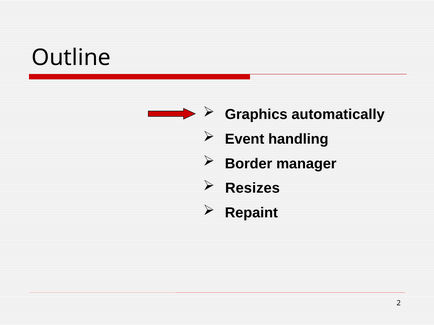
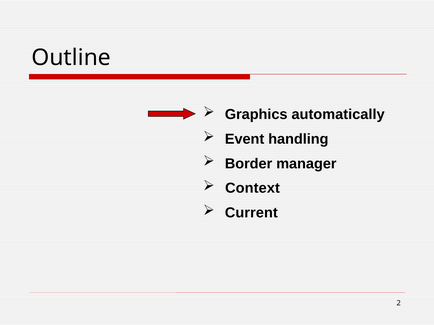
Resizes: Resizes -> Context
Repaint: Repaint -> Current
